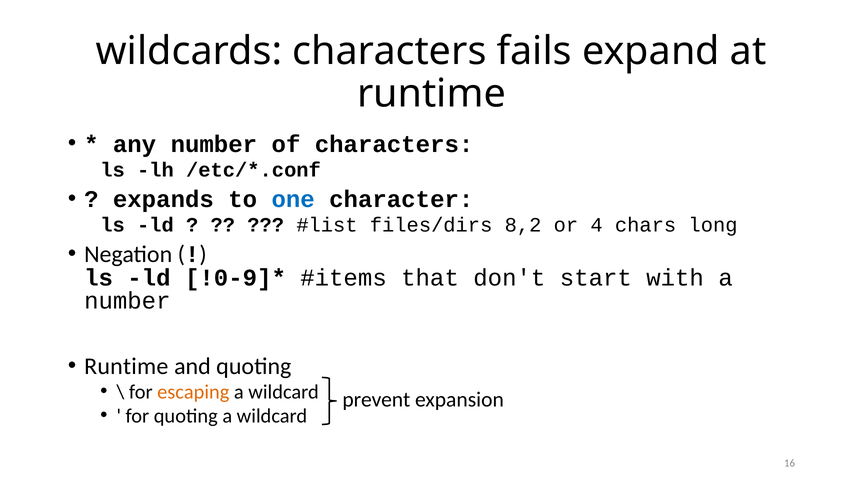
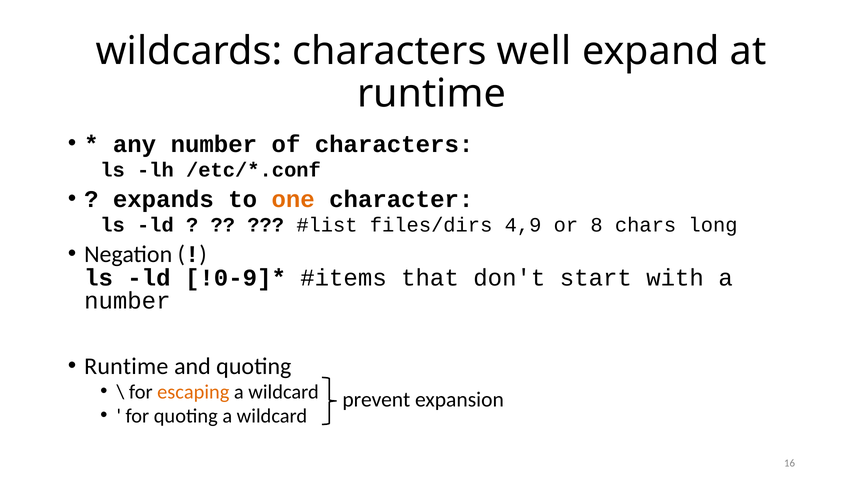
fails: fails -> well
one colour: blue -> orange
8,2: 8,2 -> 4,9
4: 4 -> 8
